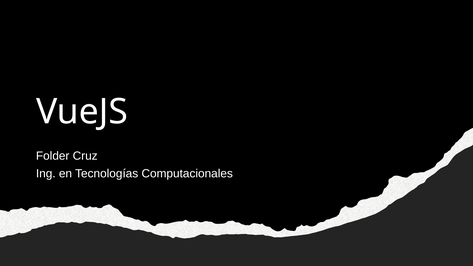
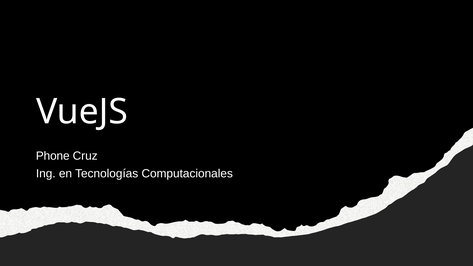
Folder: Folder -> Phone
